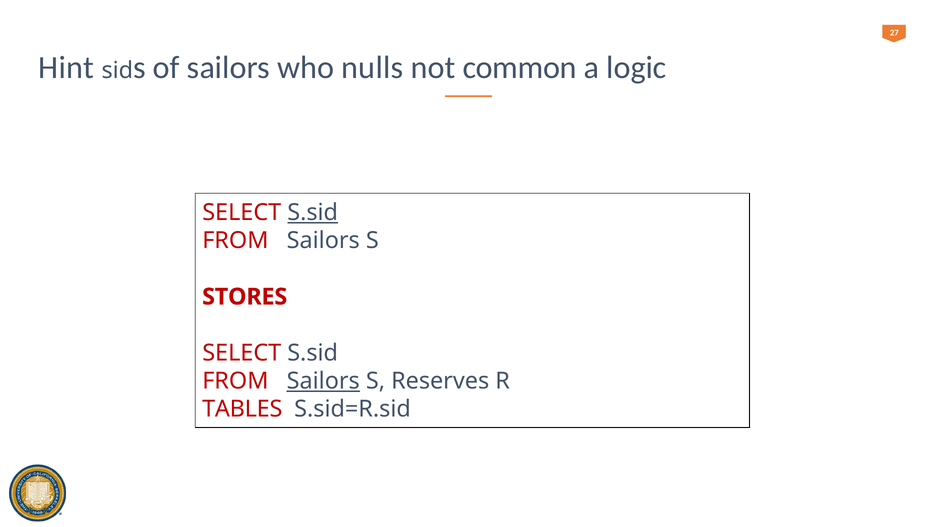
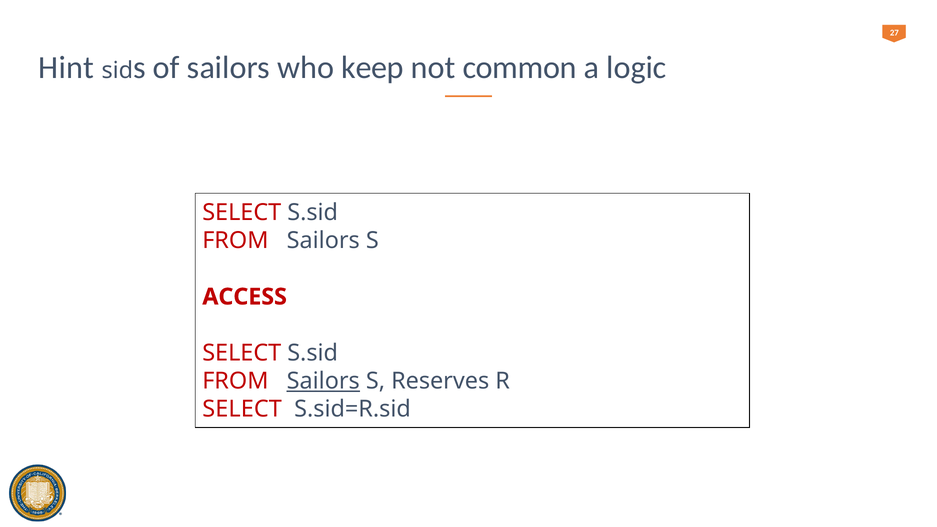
nulls: nulls -> keep
S.sid at (313, 212) underline: present -> none
STORES: STORES -> ACCESS
TABLES at (242, 409): TABLES -> SELECT
